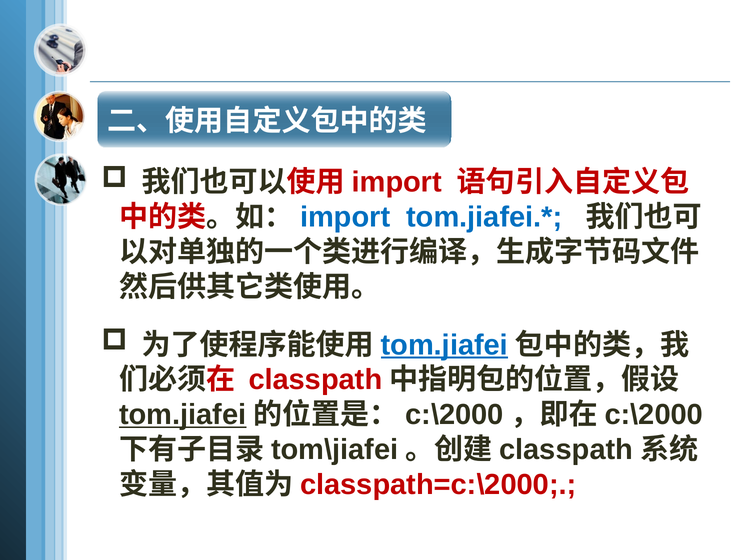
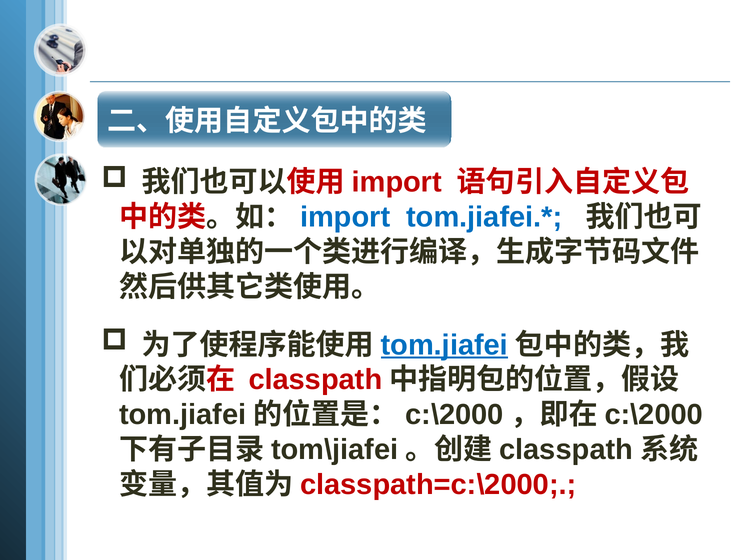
tom.jiafei at (183, 415) underline: present -> none
